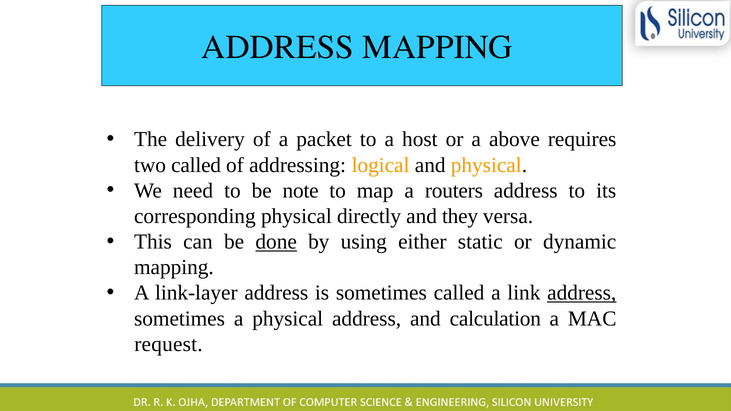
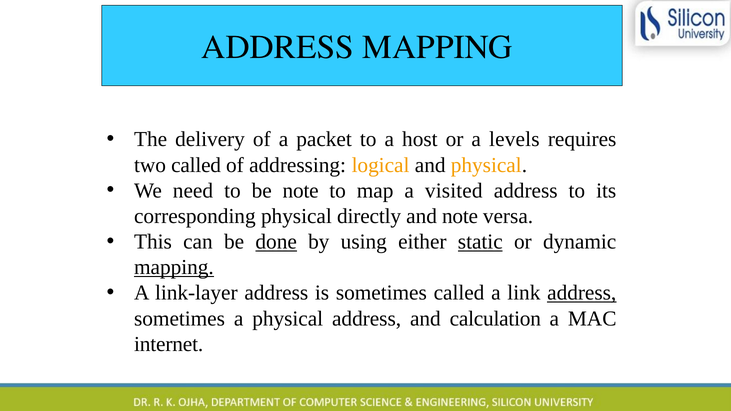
above: above -> levels
routers: routers -> visited
and they: they -> note
static underline: none -> present
mapping at (174, 267) underline: none -> present
request: request -> internet
